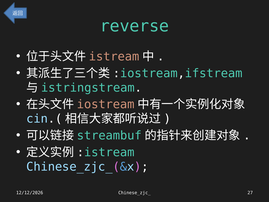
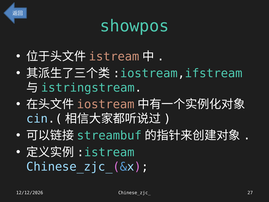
reverse: reverse -> showpos
